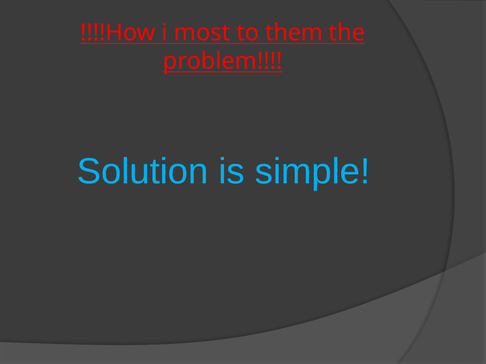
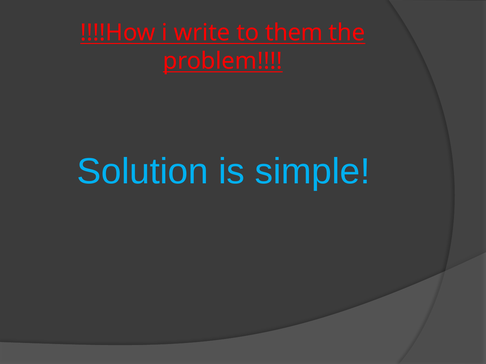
most: most -> write
